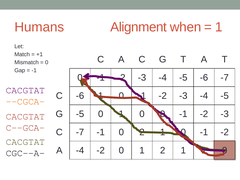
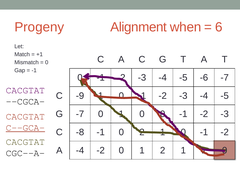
Humans: Humans -> Progeny
1 at (219, 27): 1 -> 6
C -6: -6 -> -9
--CGCA- colour: orange -> black
G -5: -5 -> -7
C--GCA- underline: none -> present
C -7: -7 -> -8
